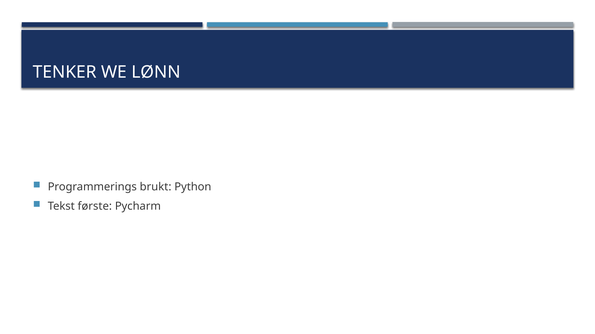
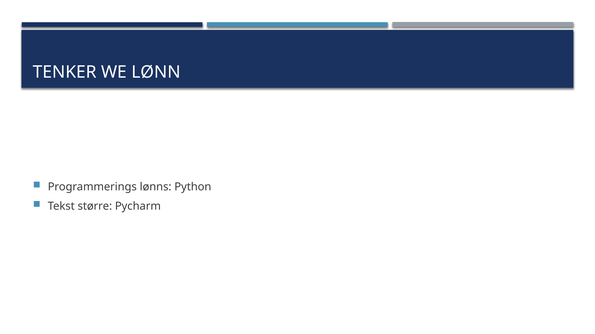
brukt: brukt -> lønns
første: første -> større
